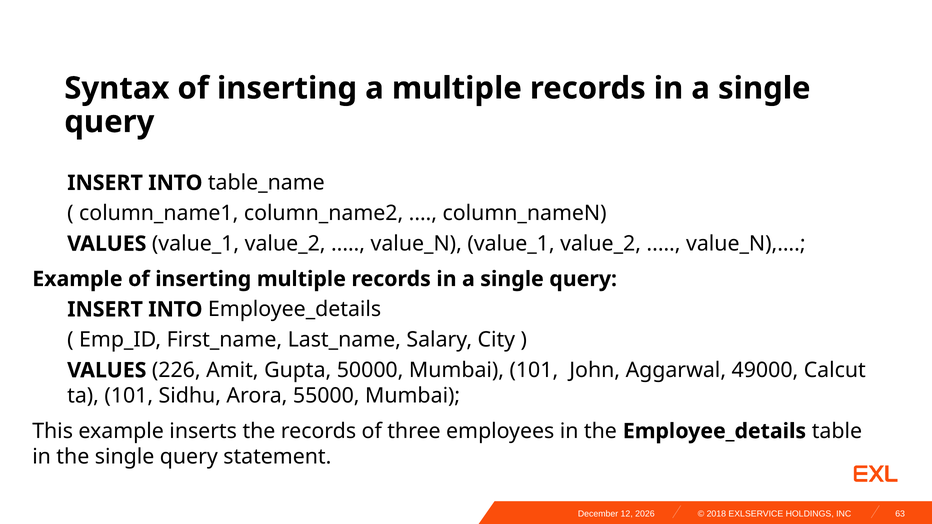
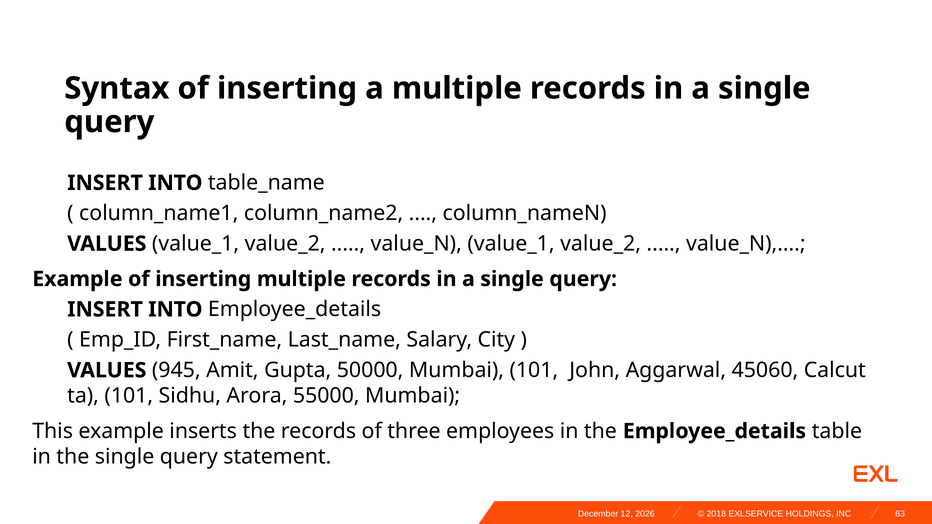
226: 226 -> 945
49000: 49000 -> 45060
